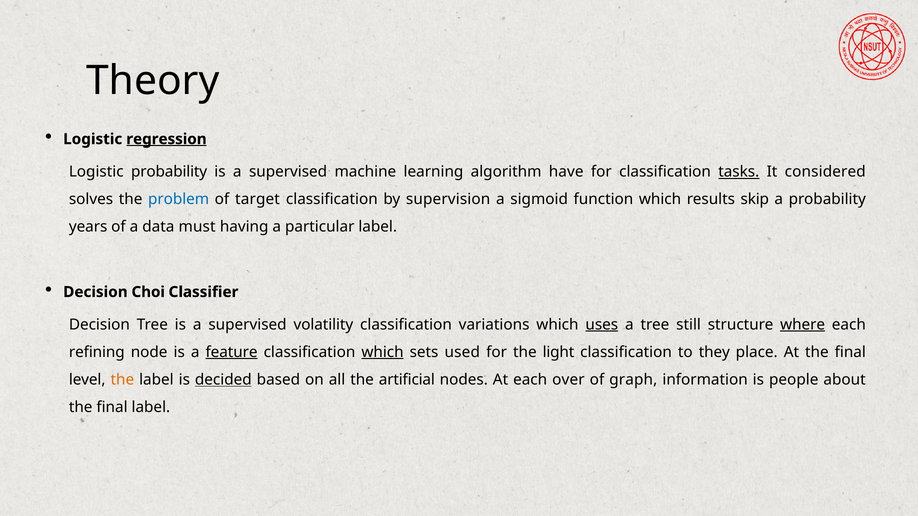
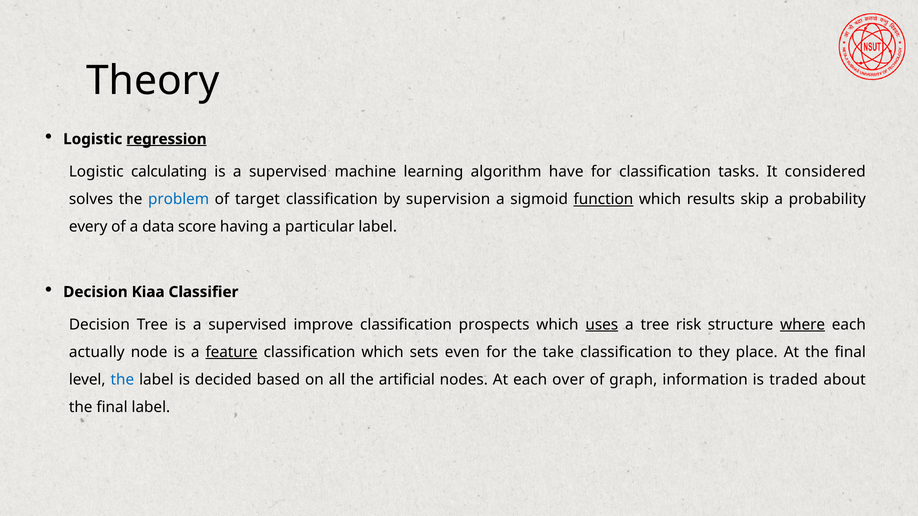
Logistic probability: probability -> calculating
tasks underline: present -> none
function underline: none -> present
years: years -> every
must: must -> score
Choi: Choi -> Kiaa
volatility: volatility -> improve
variations: variations -> prospects
still: still -> risk
refining: refining -> actually
which at (383, 352) underline: present -> none
used: used -> even
light: light -> take
the at (122, 380) colour: orange -> blue
decided underline: present -> none
people: people -> traded
